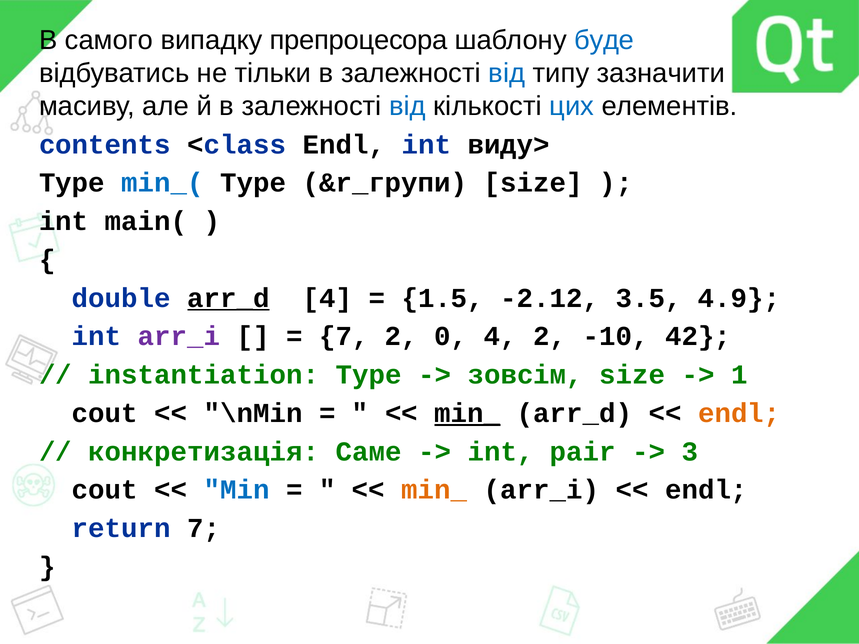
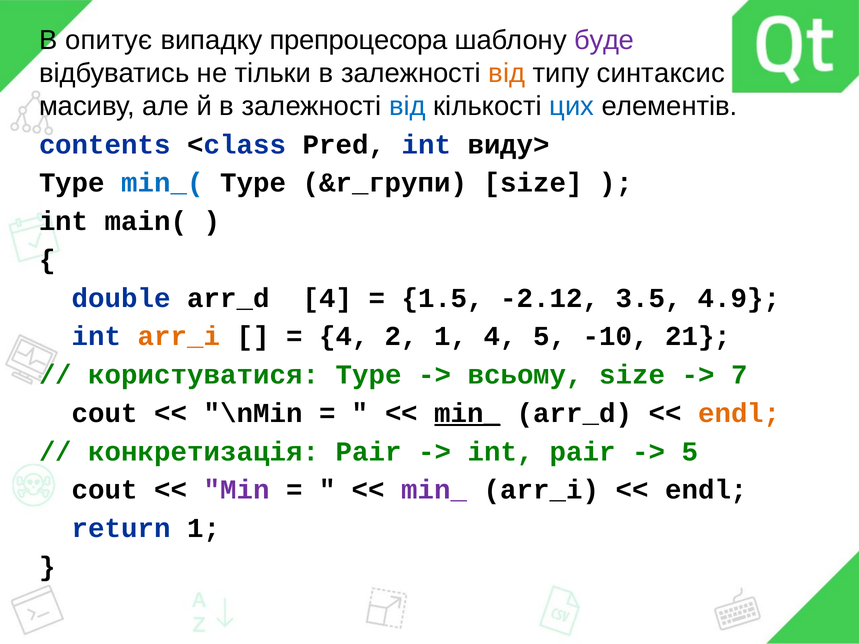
самого: самого -> опитує
буде colour: blue -> purple
від at (507, 73) colour: blue -> orange
зазначити: зазначити -> синтаксис
<class Endl: Endl -> Pred
arr_d at (229, 298) underline: present -> none
arr_i at (179, 337) colour: purple -> orange
7 at (344, 337): 7 -> 4
2 0: 0 -> 1
4 2: 2 -> 5
42: 42 -> 21
instantiation: instantiation -> користуватися
зовсім: зовсім -> всьому
1: 1 -> 7
конкретизація Саме: Саме -> Pair
3 at (690, 452): 3 -> 5
Min colour: blue -> purple
min_ at (434, 490) colour: orange -> purple
return 7: 7 -> 1
